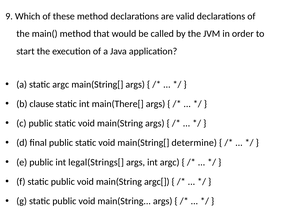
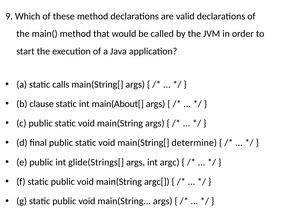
static argc: argc -> calls
main(There[: main(There[ -> main(About[
legal(Strings[: legal(Strings[ -> glide(Strings[
